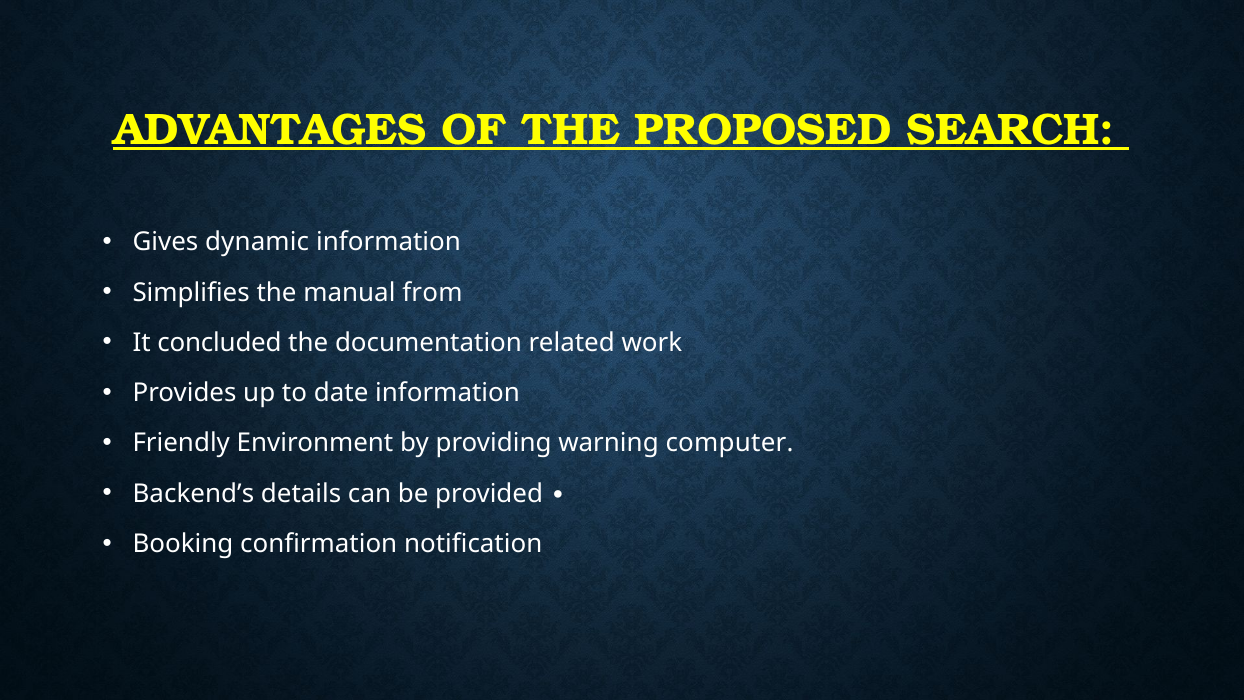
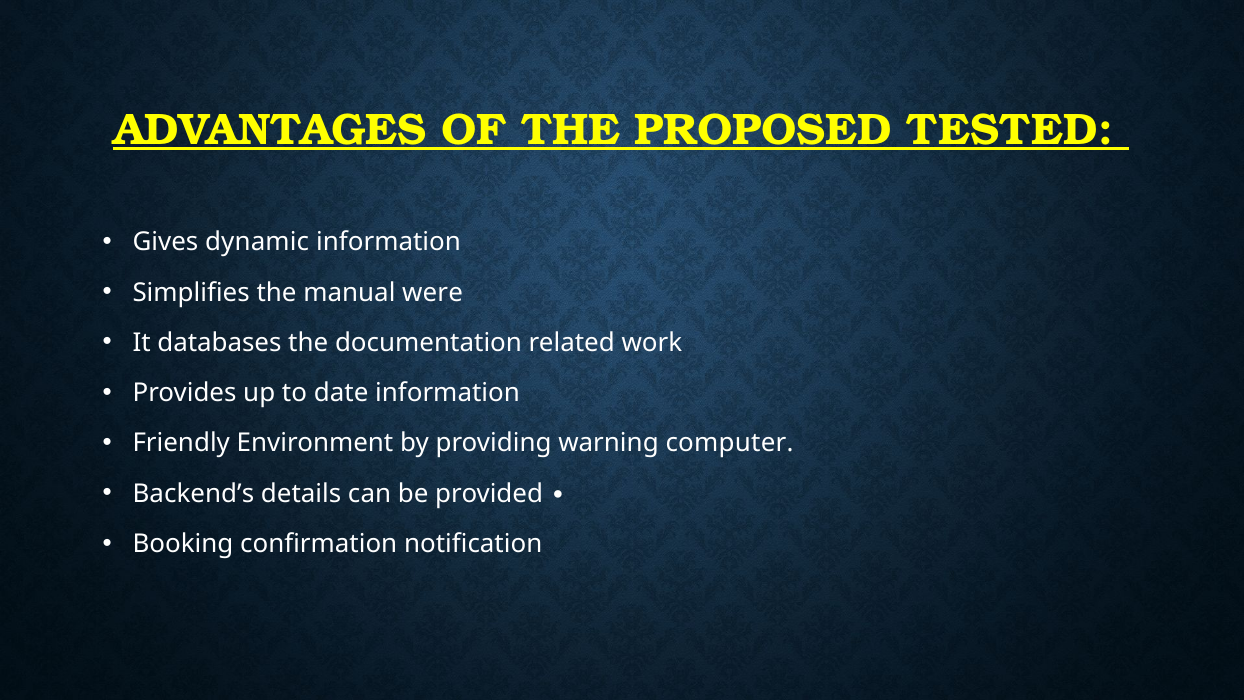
SEARCH: SEARCH -> TESTED
from: from -> were
concluded: concluded -> databases
